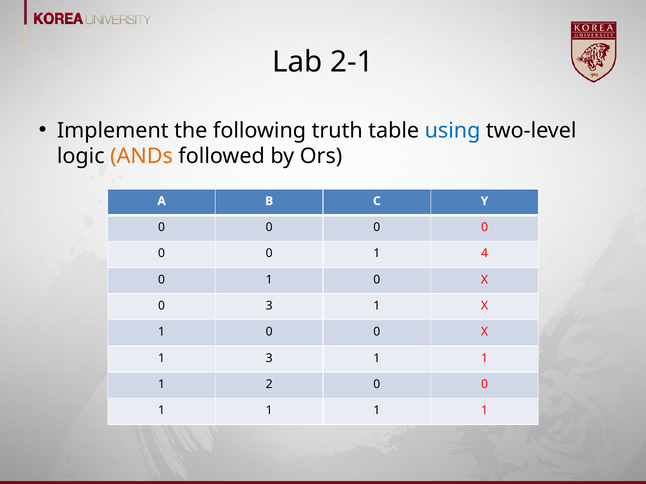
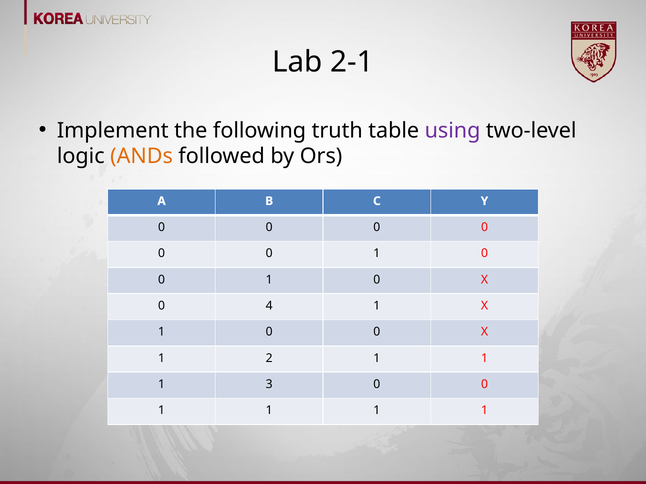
using colour: blue -> purple
4 at (484, 254): 4 -> 0
0 3: 3 -> 4
1 3: 3 -> 2
2: 2 -> 3
